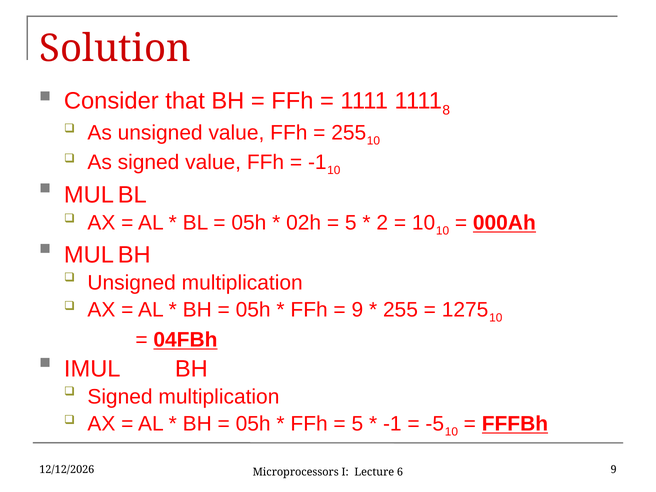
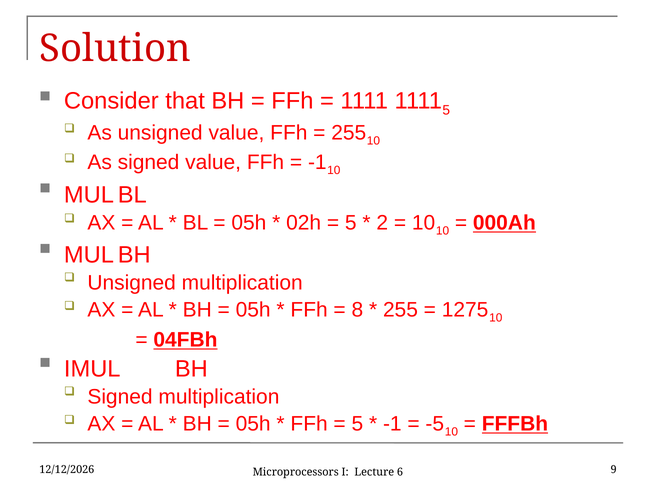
1111 8: 8 -> 5
9 at (357, 310): 9 -> 8
